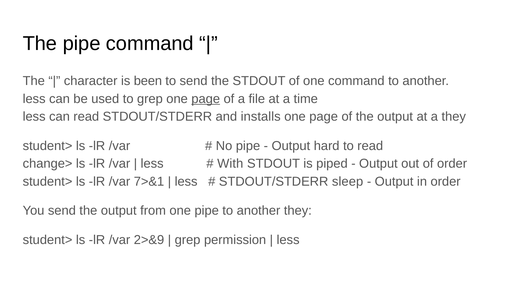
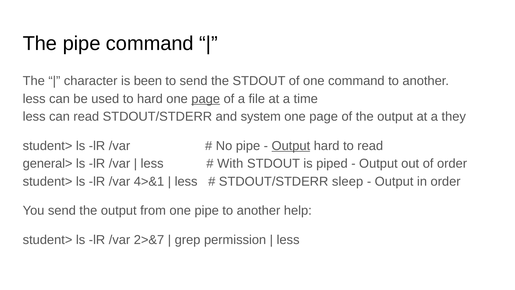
to grep: grep -> hard
installs: installs -> system
Output at (291, 146) underline: none -> present
change>: change> -> general>
7>&1: 7>&1 -> 4>&1
another they: they -> help
2>&9: 2>&9 -> 2>&7
